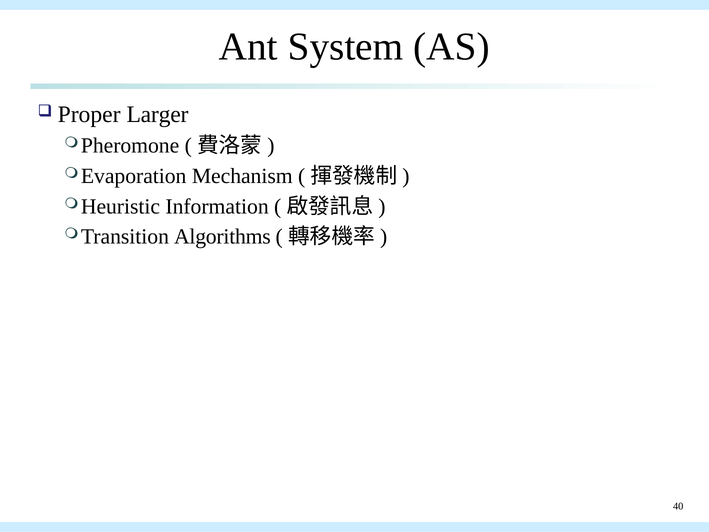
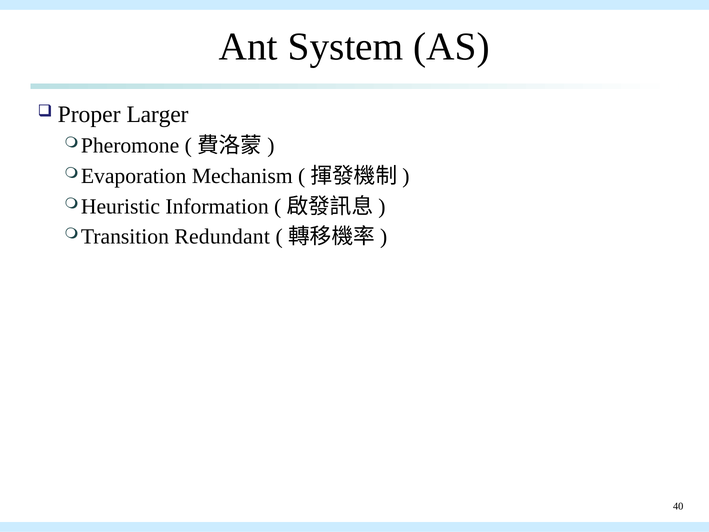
Algorithms: Algorithms -> Redundant
